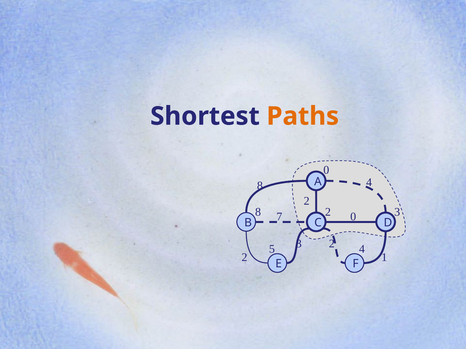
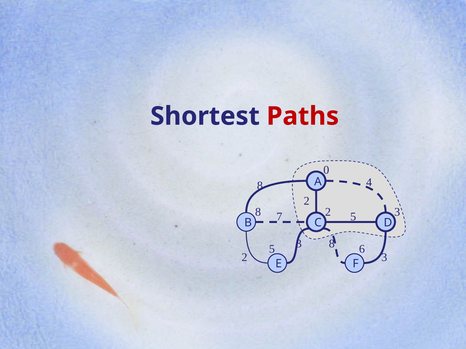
Paths colour: orange -> red
7 0: 0 -> 5
2 at (332, 244): 2 -> 8
5 4: 4 -> 6
1 at (384, 258): 1 -> 3
